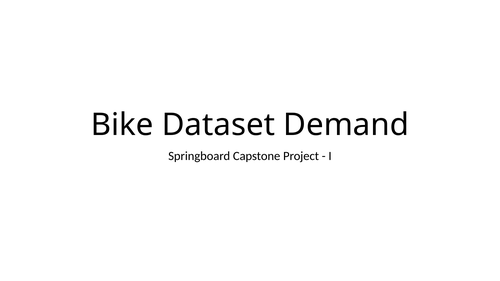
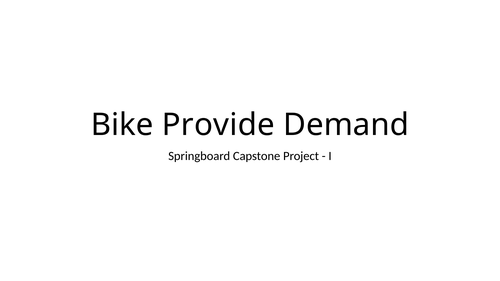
Dataset: Dataset -> Provide
